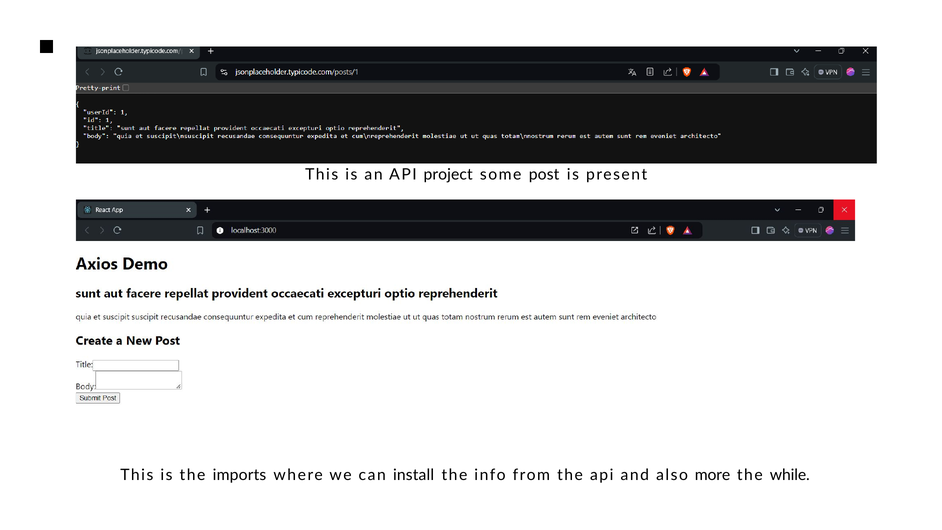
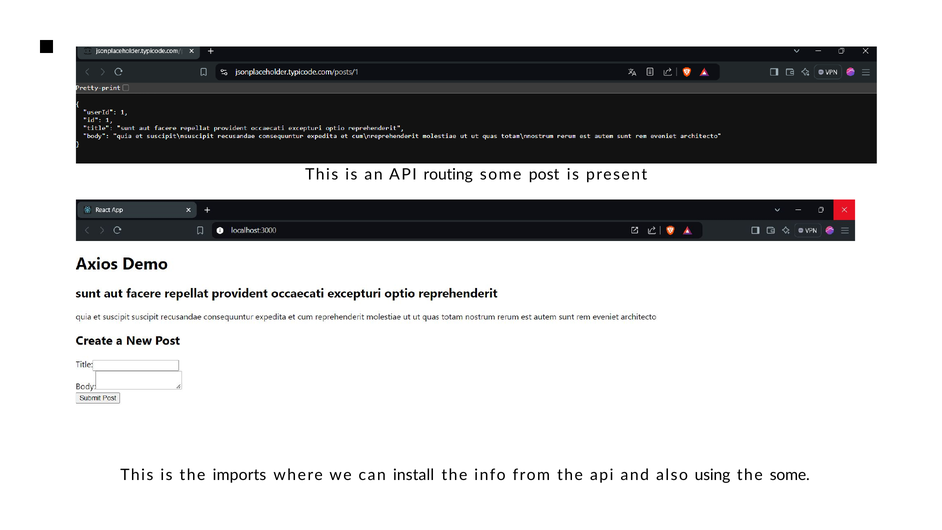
project: project -> routing
more: more -> using
the while: while -> some
